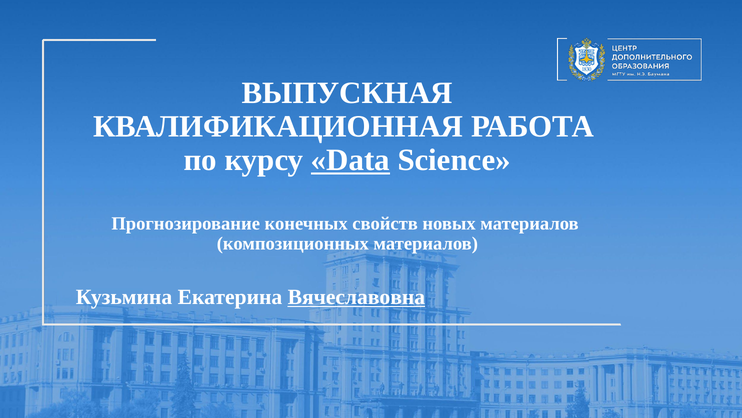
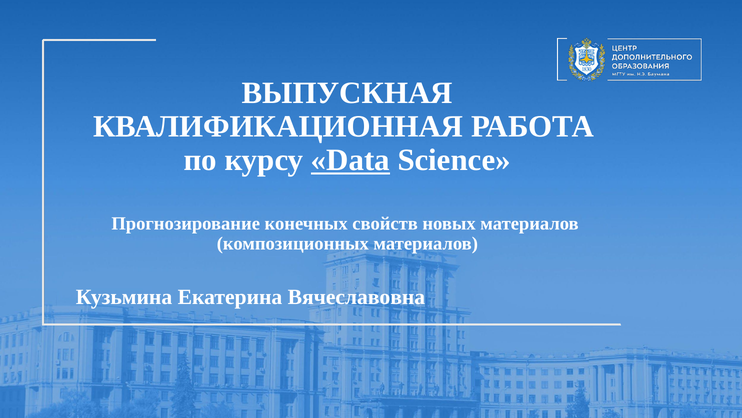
Вячеславовна underline: present -> none
